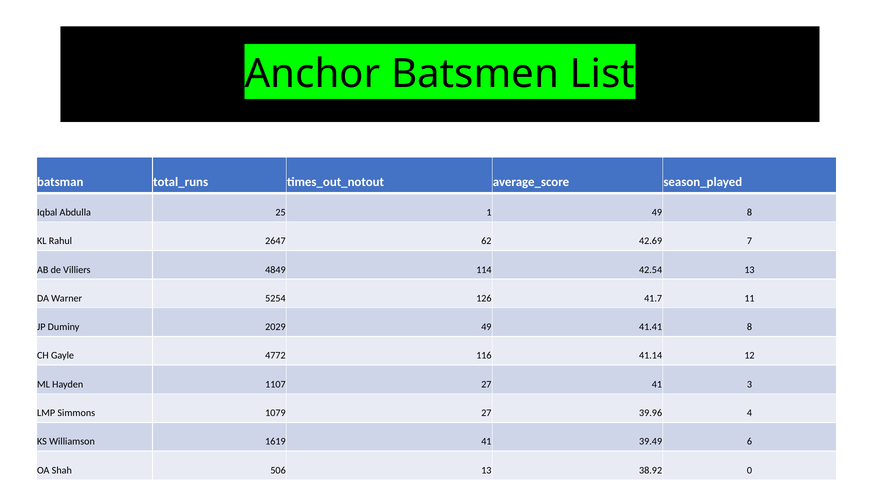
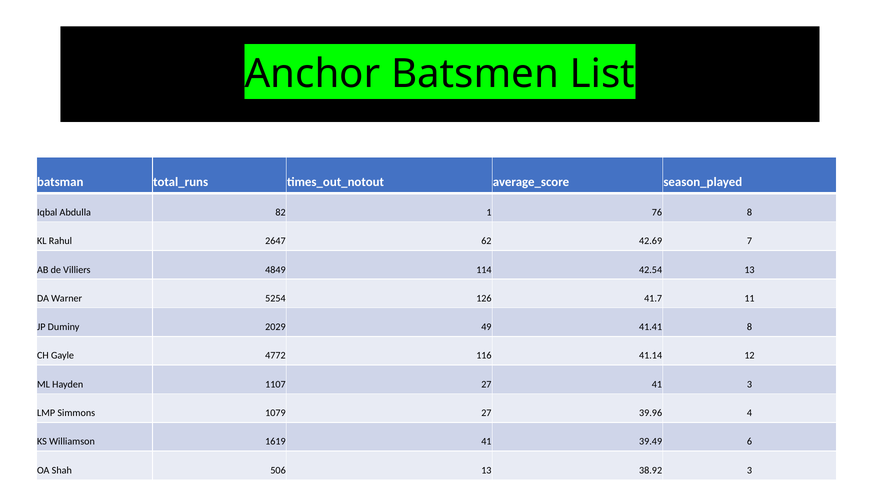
25: 25 -> 82
1 49: 49 -> 76
38.92 0: 0 -> 3
